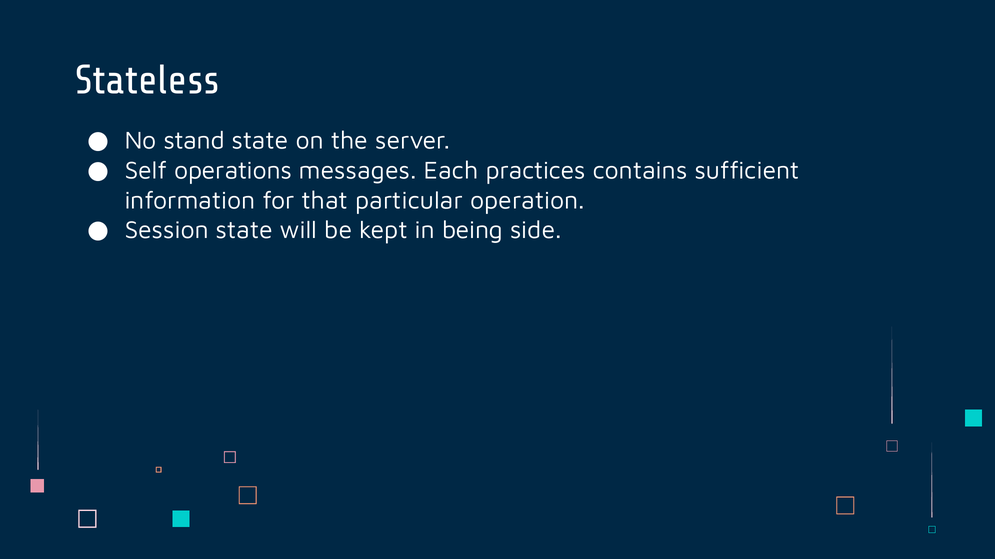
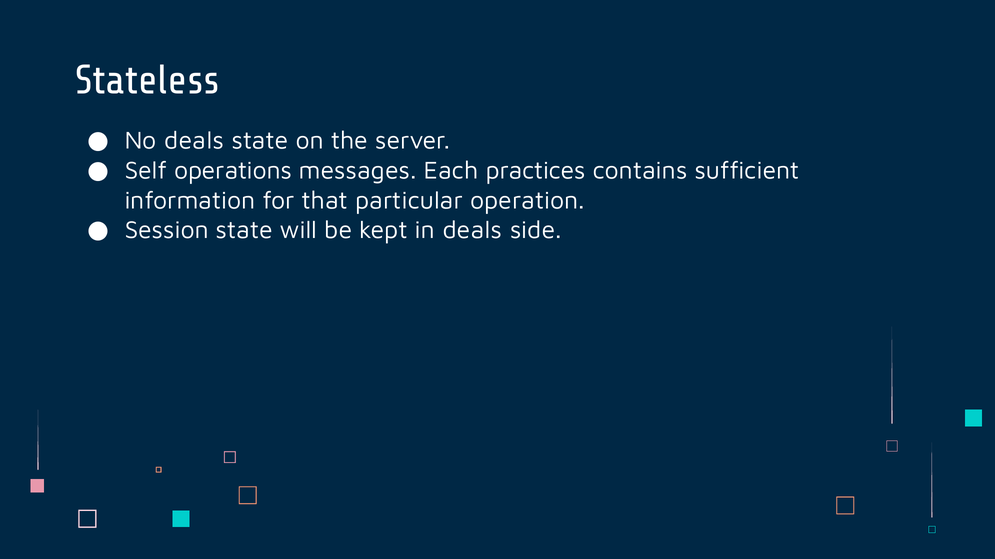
No stand: stand -> deals
in being: being -> deals
